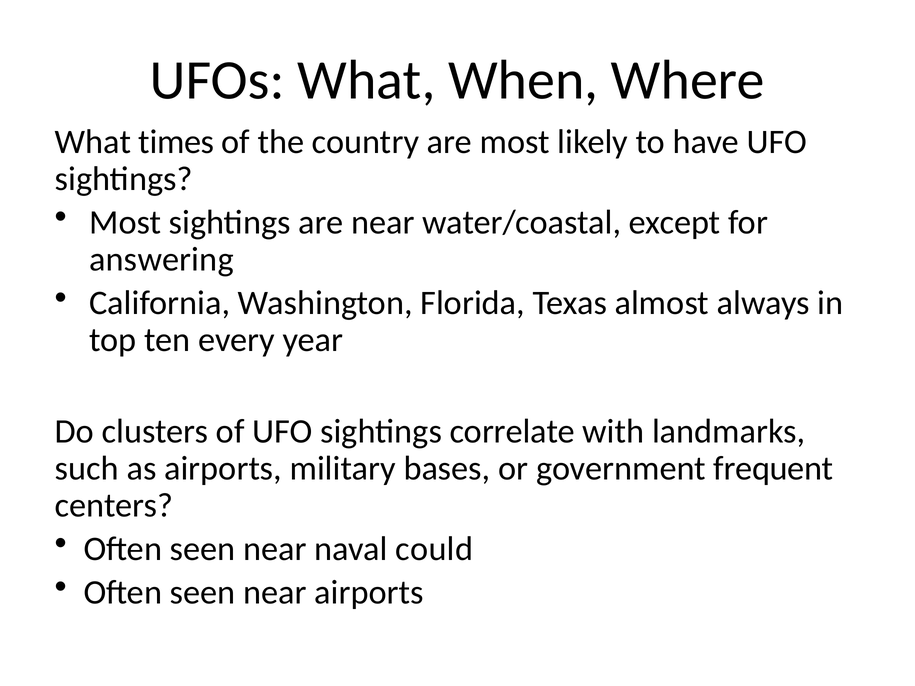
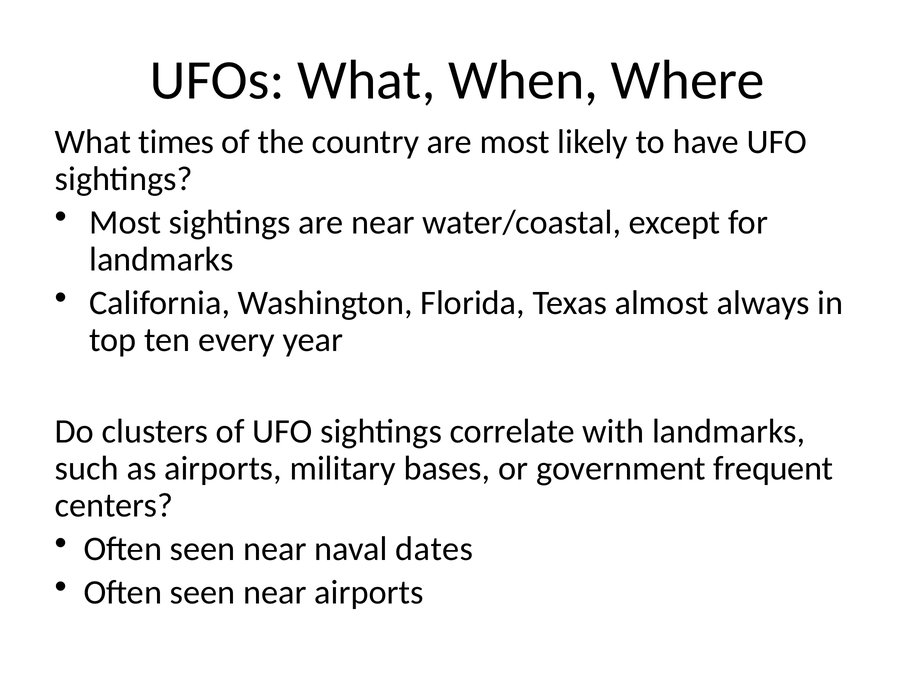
answering at (161, 260): answering -> landmarks
could: could -> dates
